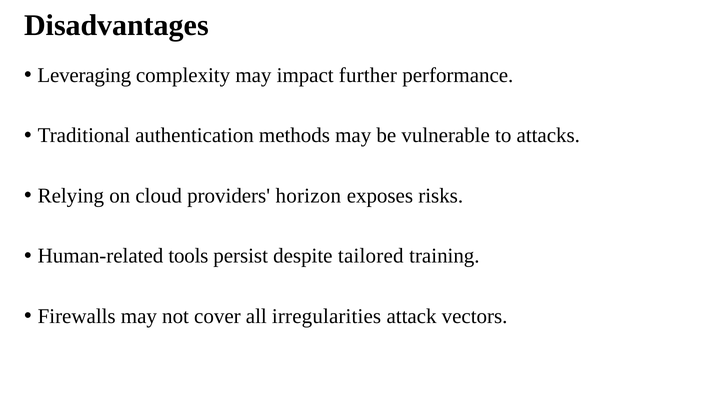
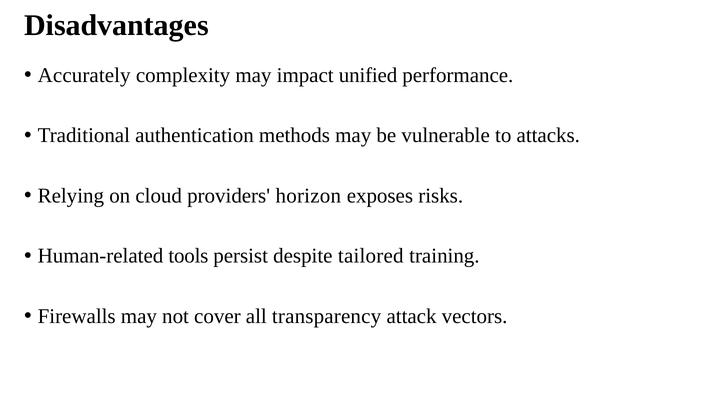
Leveraging: Leveraging -> Accurately
further: further -> unified
irregularities: irregularities -> transparency
